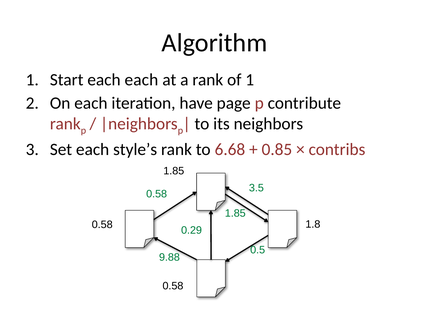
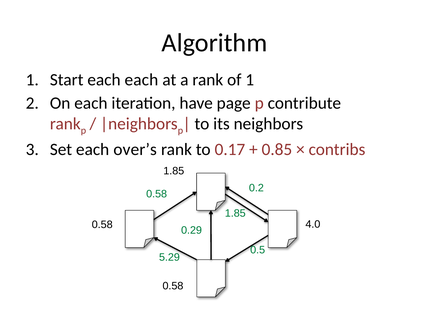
style’s: style’s -> over’s
6.68: 6.68 -> 0.17
3.5: 3.5 -> 0.2
1.8: 1.8 -> 4.0
9.88: 9.88 -> 5.29
